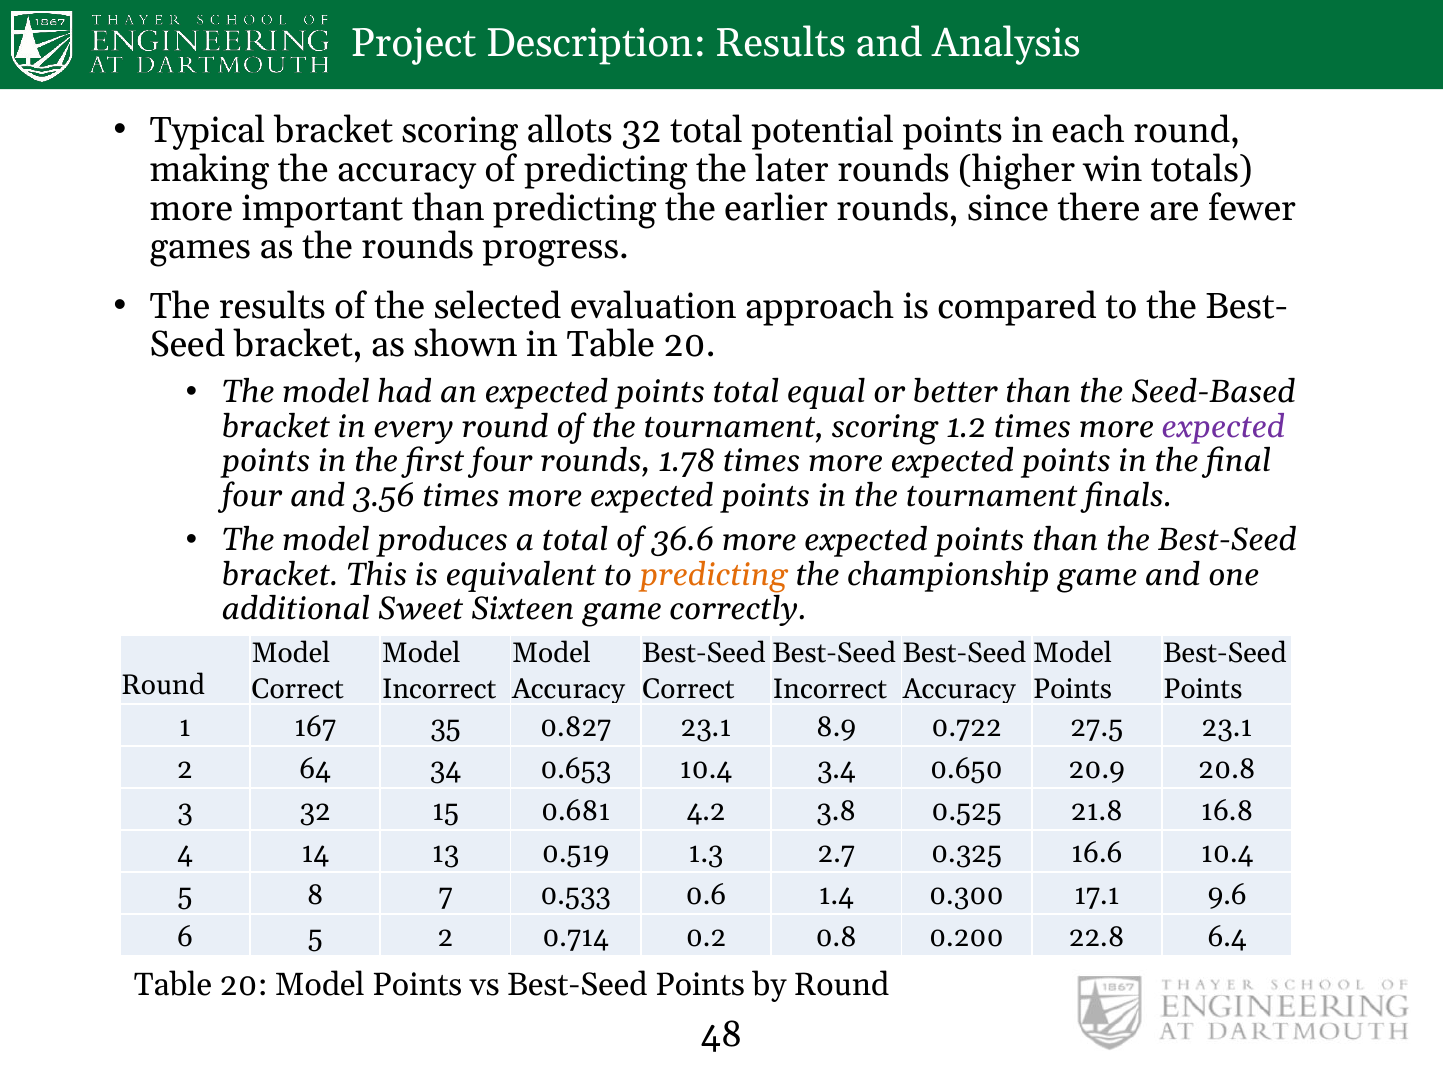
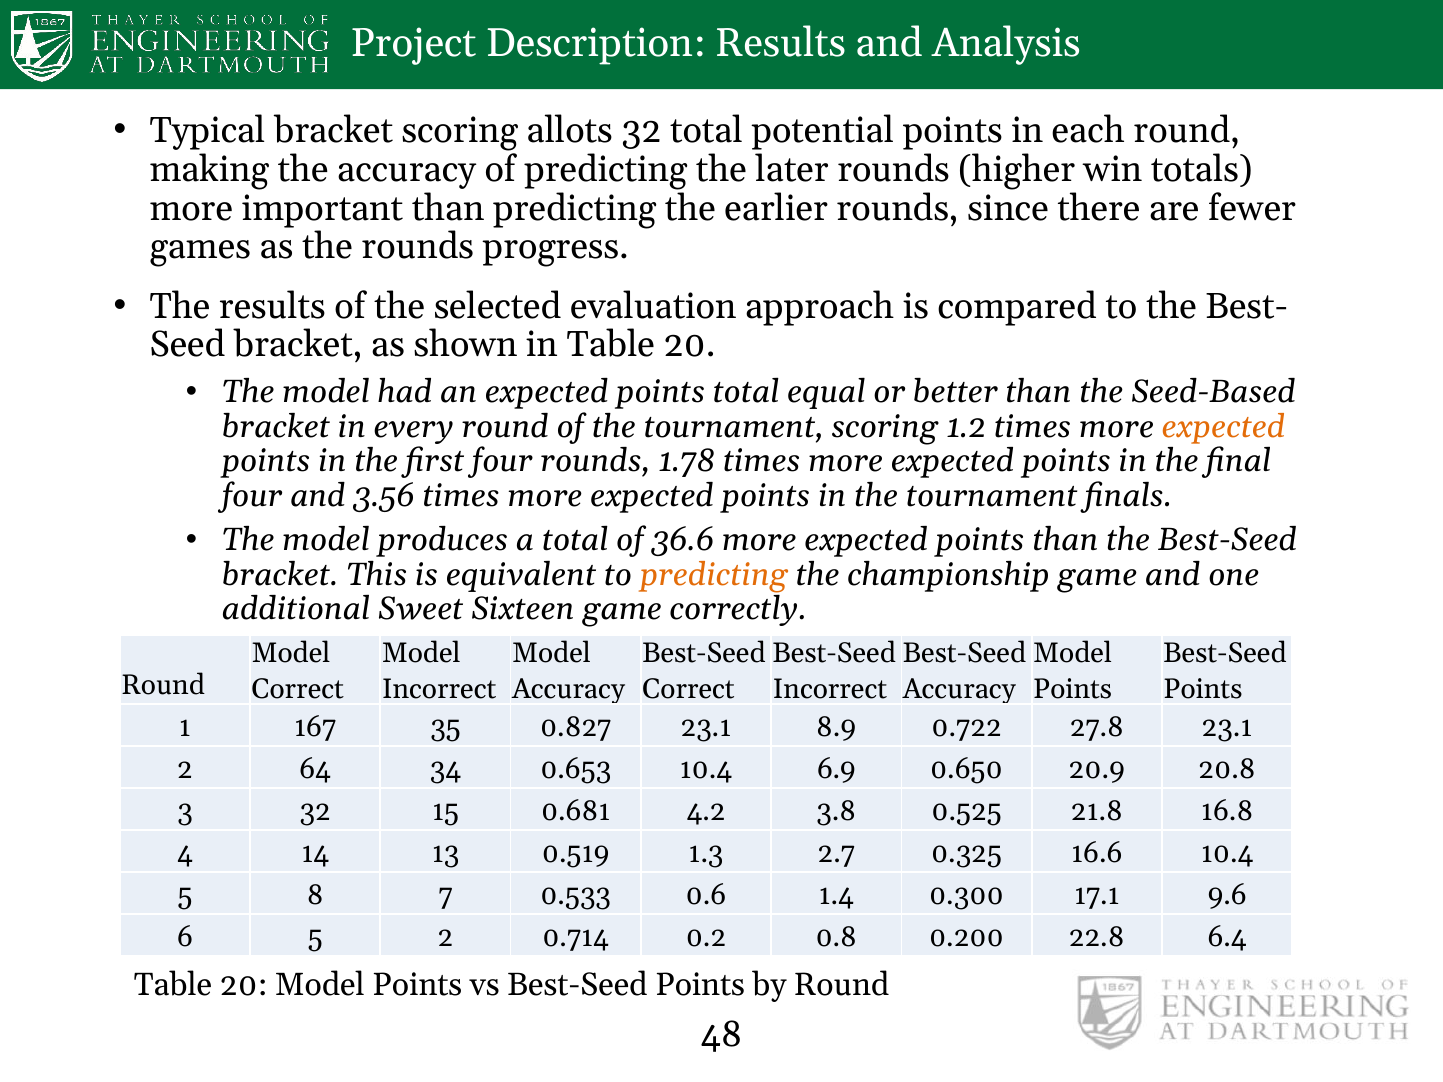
expected at (1224, 427) colour: purple -> orange
27.5: 27.5 -> 27.8
3.4: 3.4 -> 6.9
